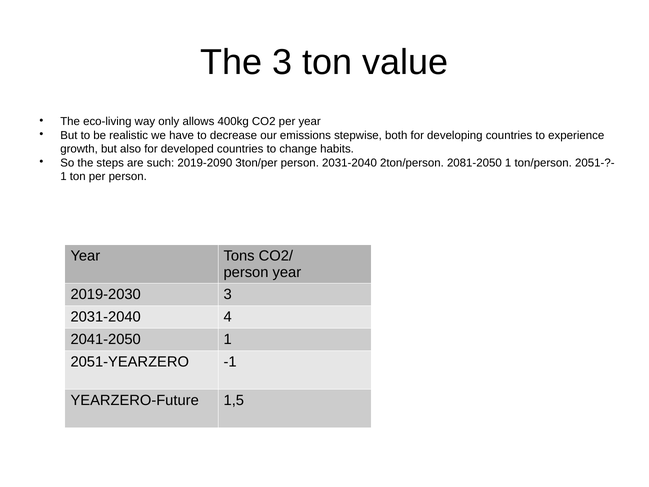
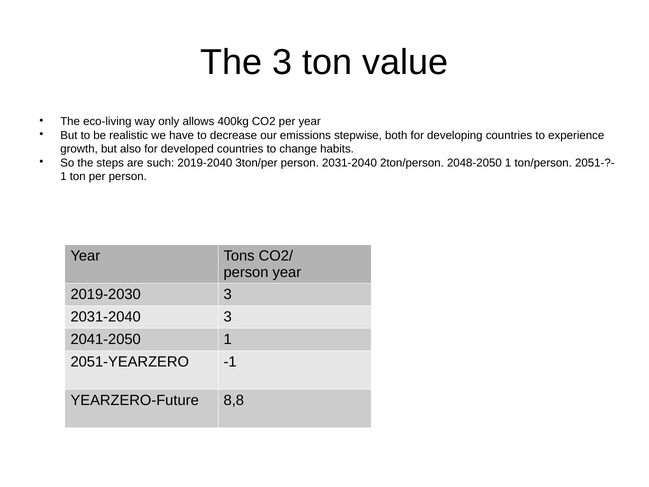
2019-2090: 2019-2090 -> 2019-2040
2081-2050: 2081-2050 -> 2048-2050
2031-2040 4: 4 -> 3
1,5: 1,5 -> 8,8
